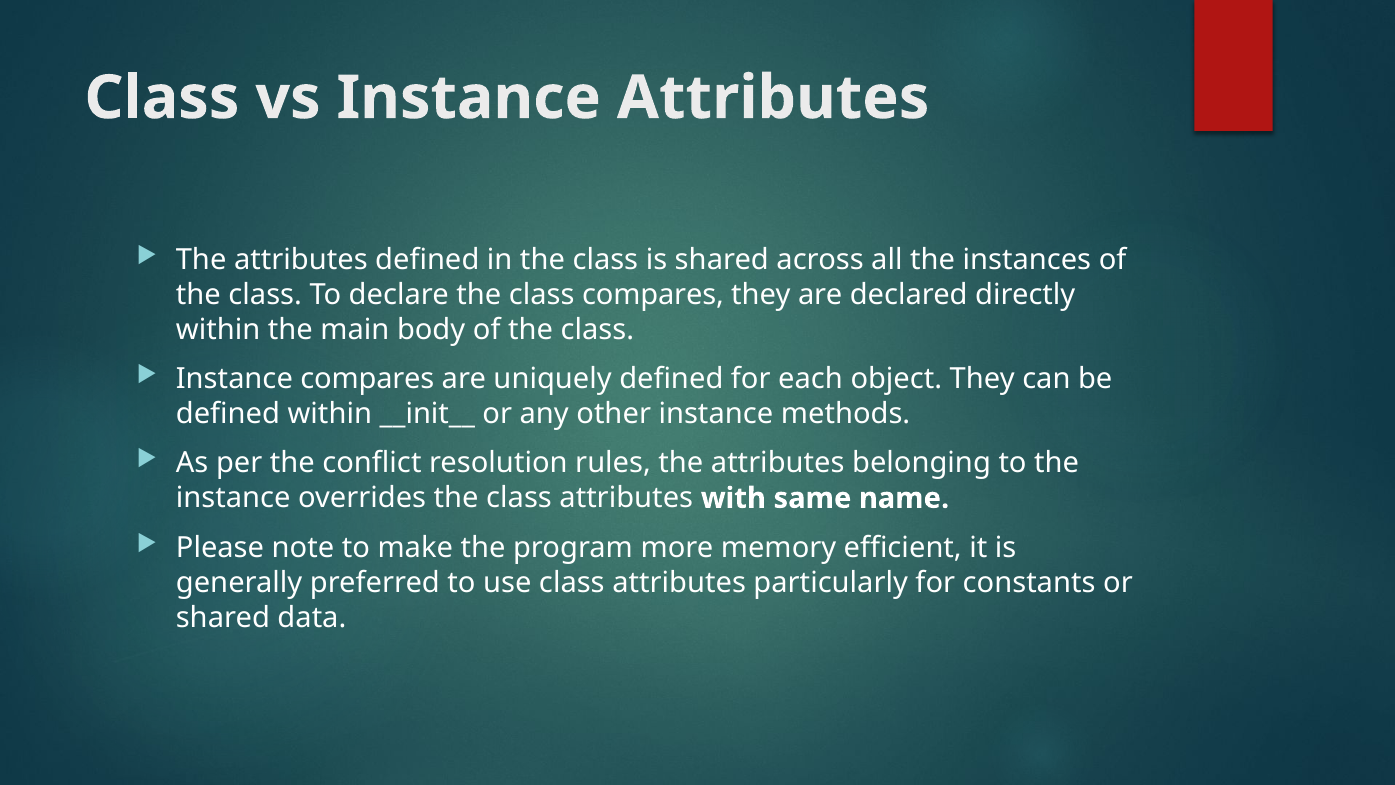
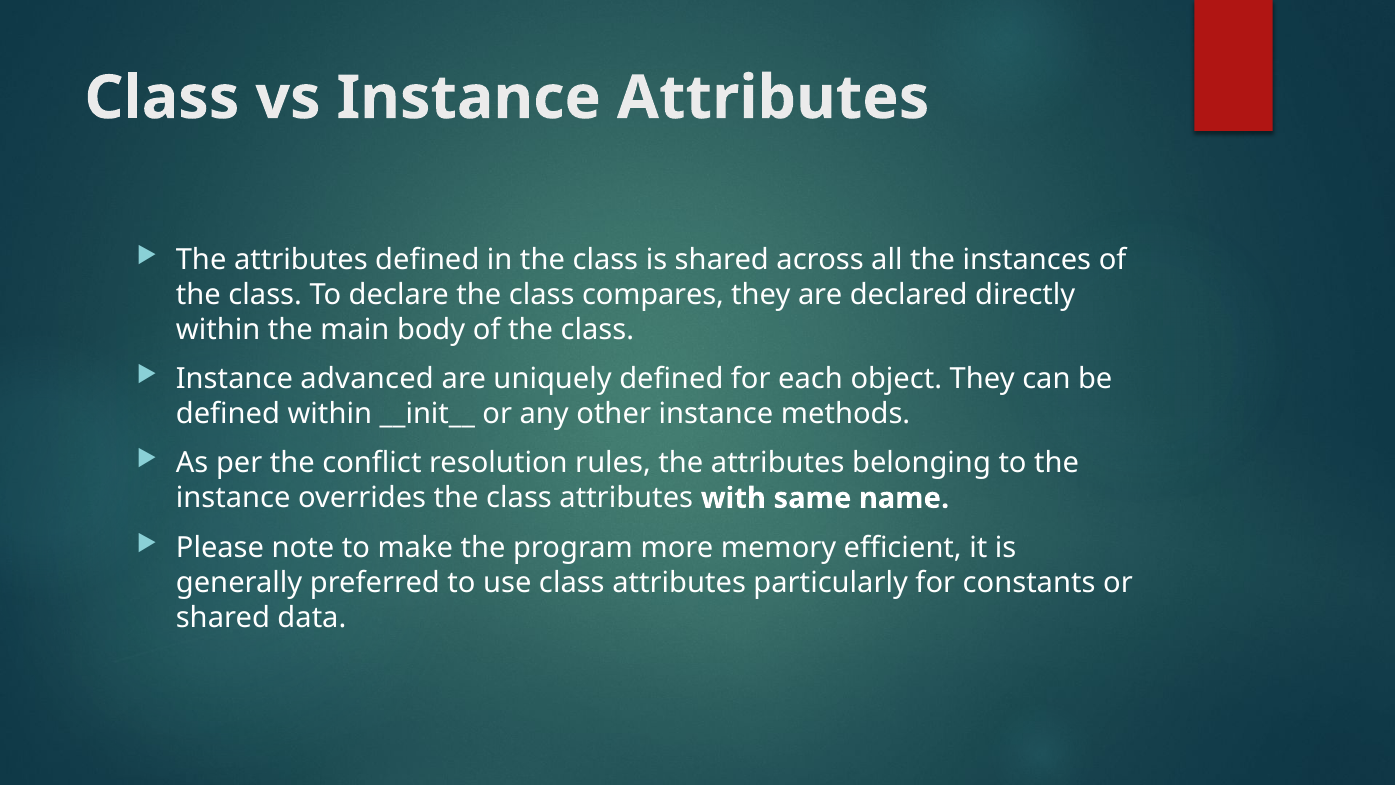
Instance compares: compares -> advanced
